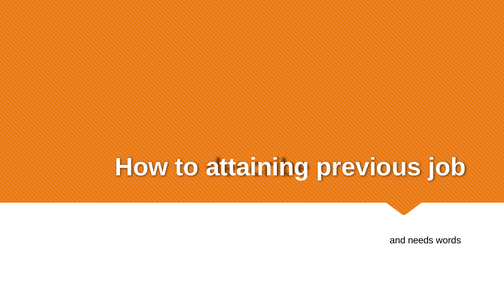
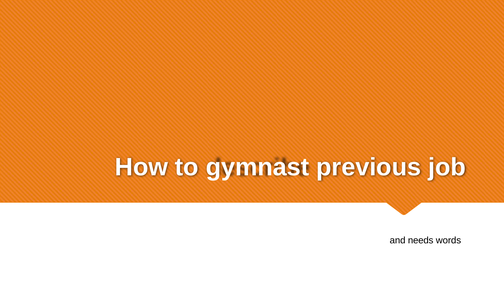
attaining: attaining -> gymnast
